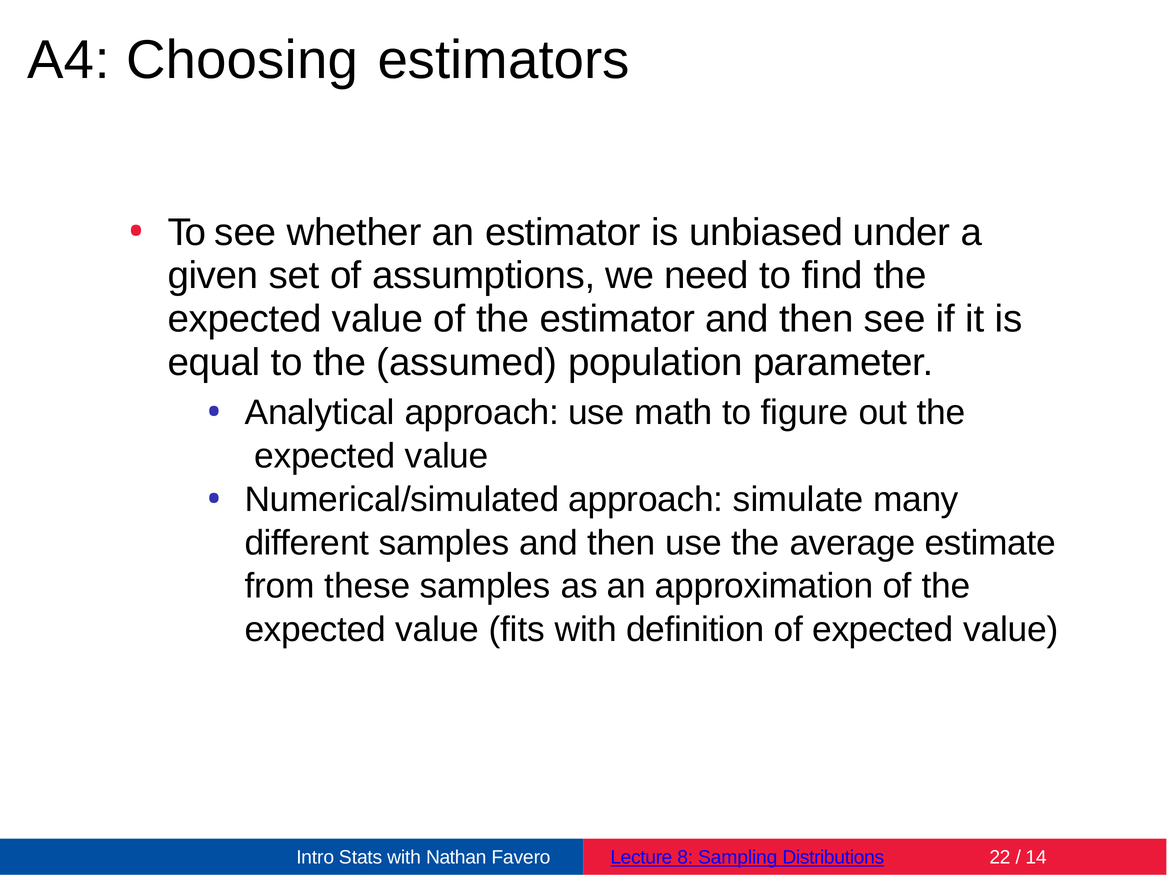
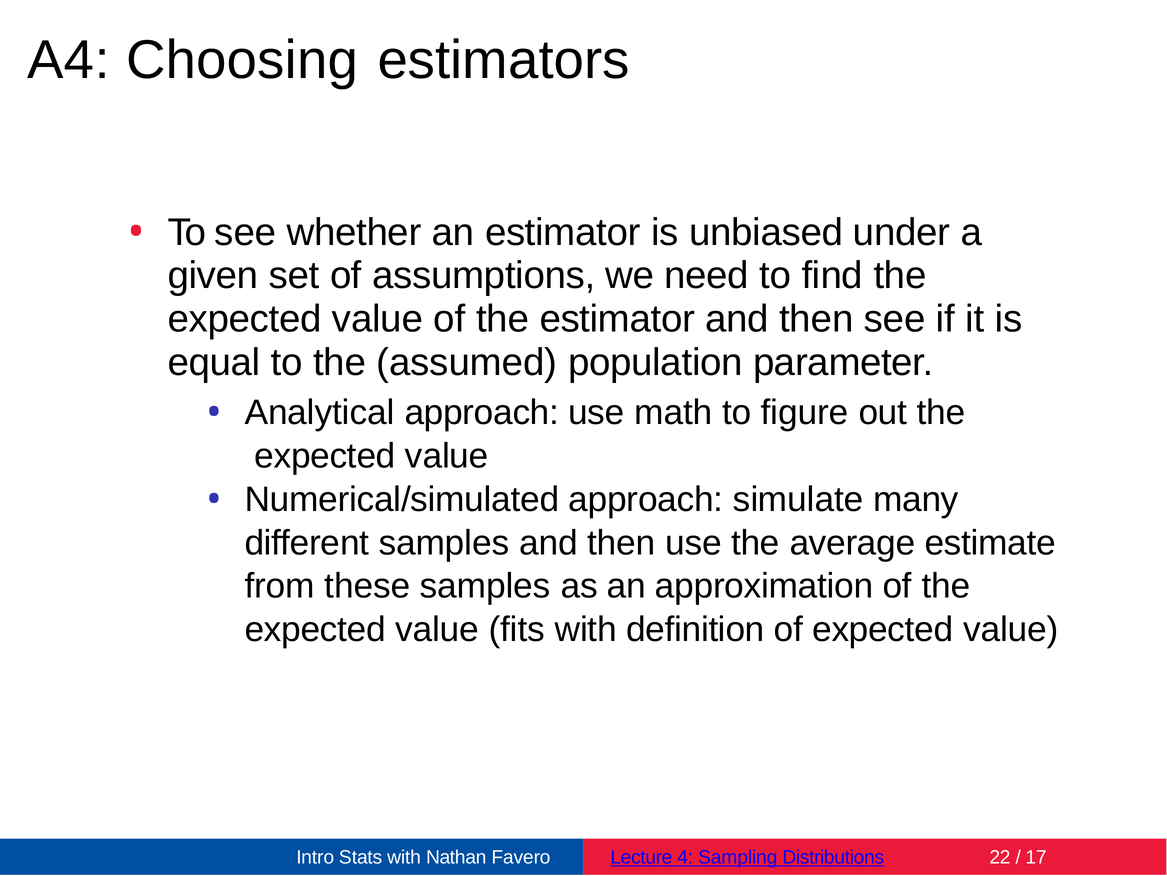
8: 8 -> 4
14: 14 -> 17
